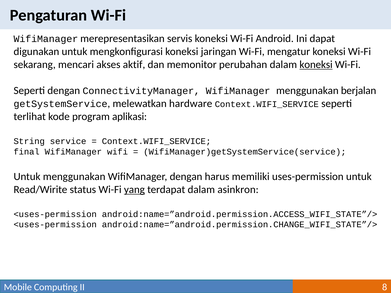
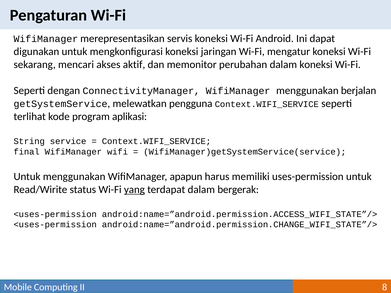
koneksi at (316, 65) underline: present -> none
hardware: hardware -> pengguna
WifiManager dengan: dengan -> apapun
asinkron: asinkron -> bergerak
